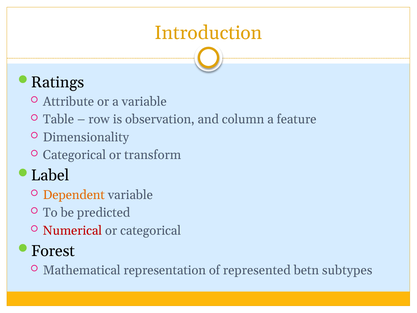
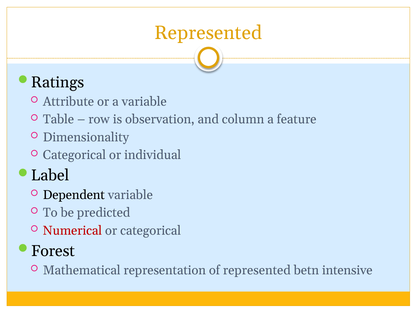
Introduction at (208, 33): Introduction -> Represented
transform: transform -> individual
Dependent colour: orange -> black
subtypes: subtypes -> intensive
